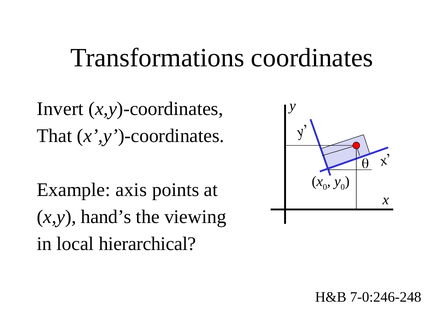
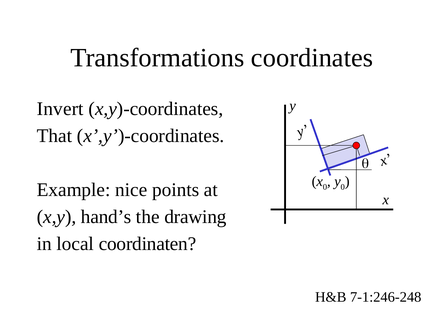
axis: axis -> nice
viewing: viewing -> drawing
hierarchical: hierarchical -> coordinaten
7-0:246-248: 7-0:246-248 -> 7-1:246-248
